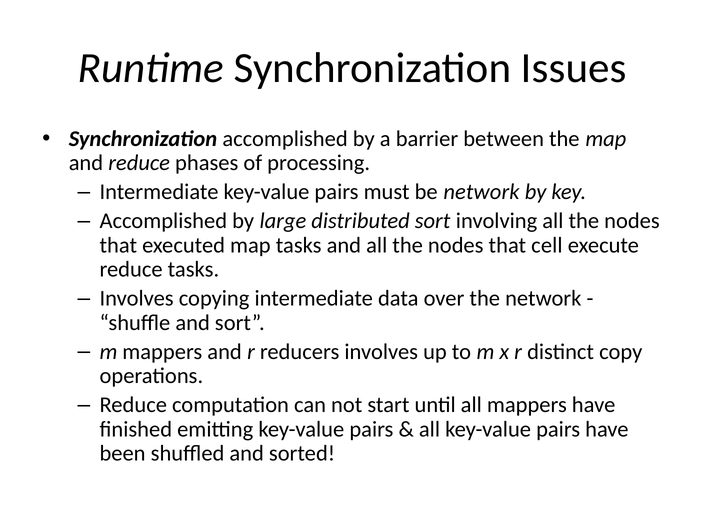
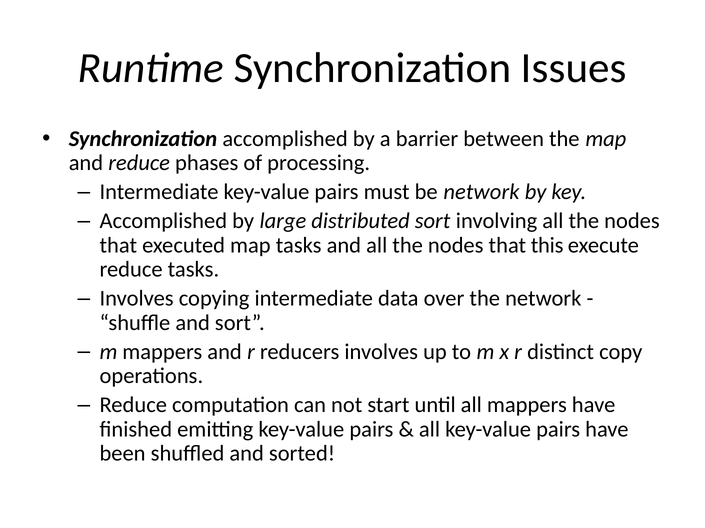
cell: cell -> this
